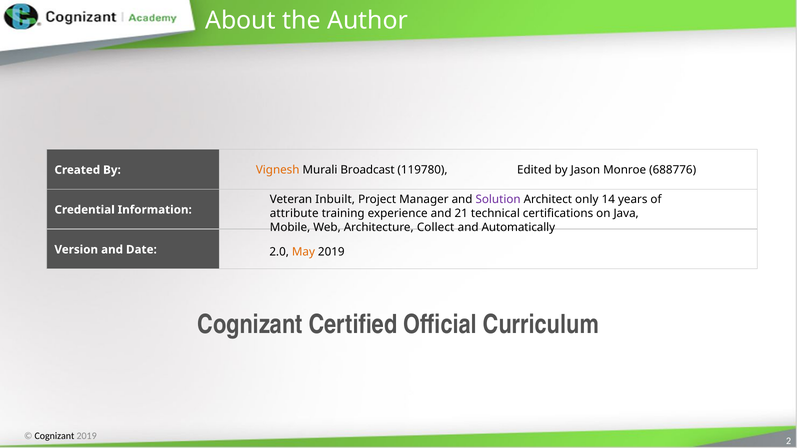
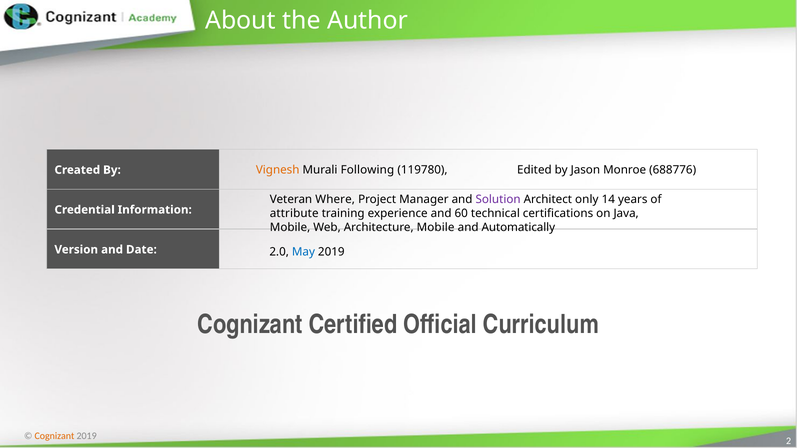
Broadcast: Broadcast -> Following
Inbuilt: Inbuilt -> Where
21: 21 -> 60
Architecture Collect: Collect -> Mobile
May colour: orange -> blue
Cognizant at (54, 436) colour: black -> orange
